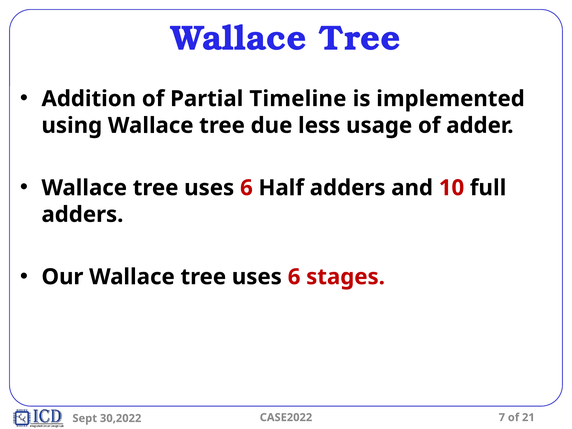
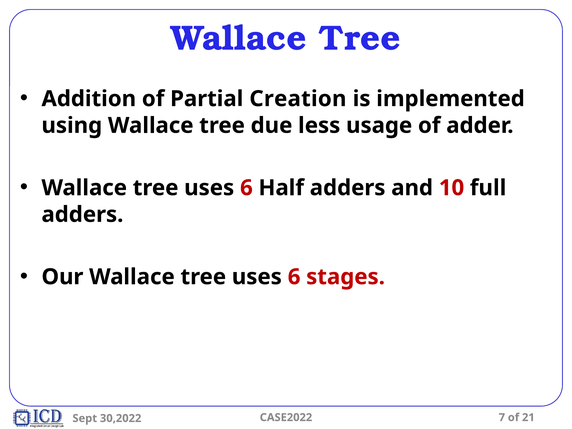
Timeline: Timeline -> Creation
